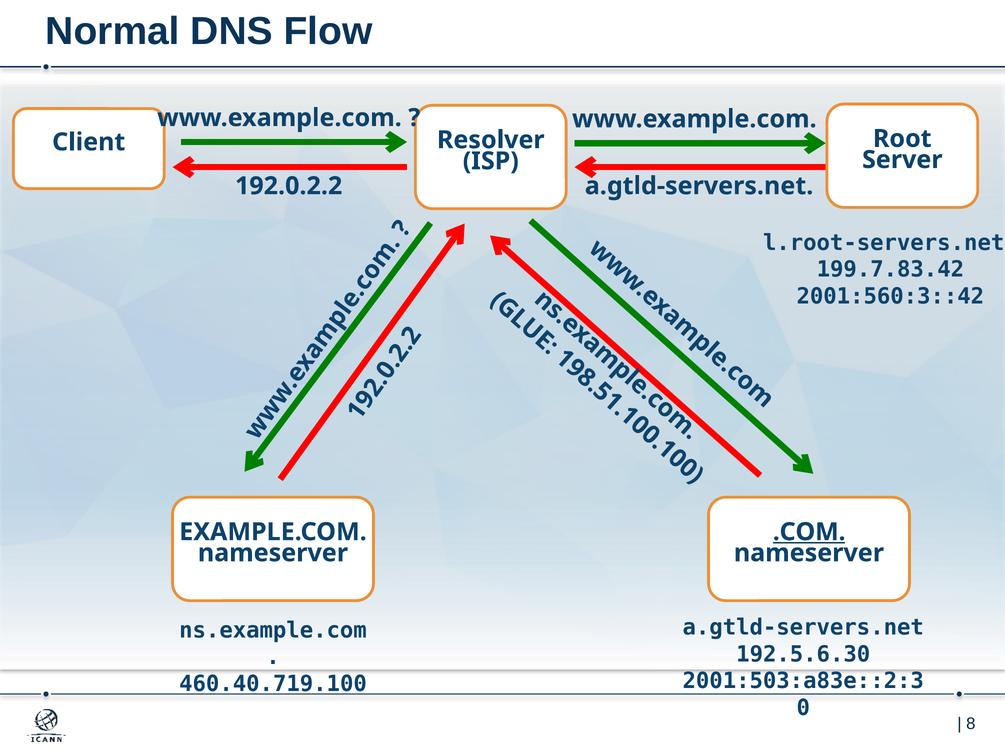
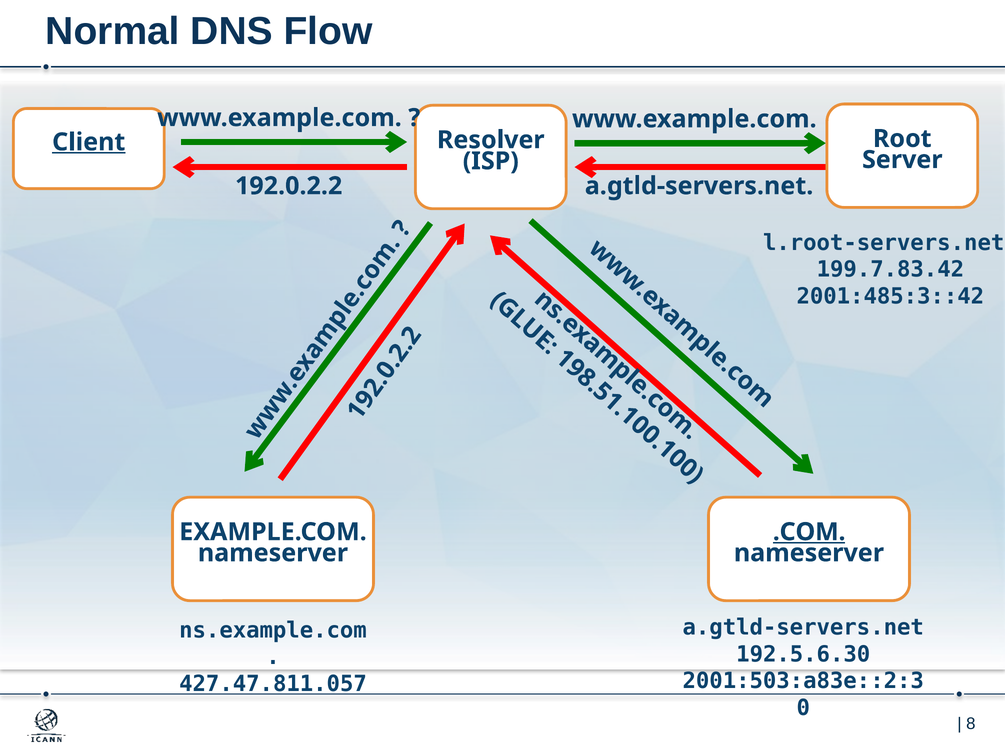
Client underline: none -> present
2001:560:3::42: 2001:560:3::42 -> 2001:485:3::42
460.40.719.100: 460.40.719.100 -> 427.47.811.057
